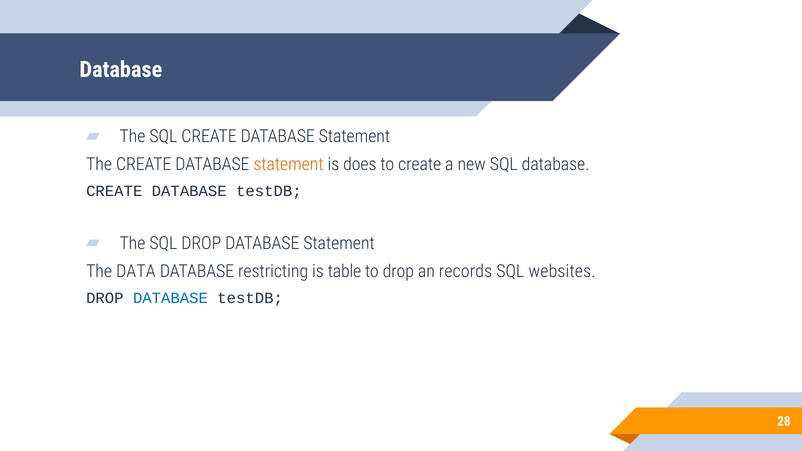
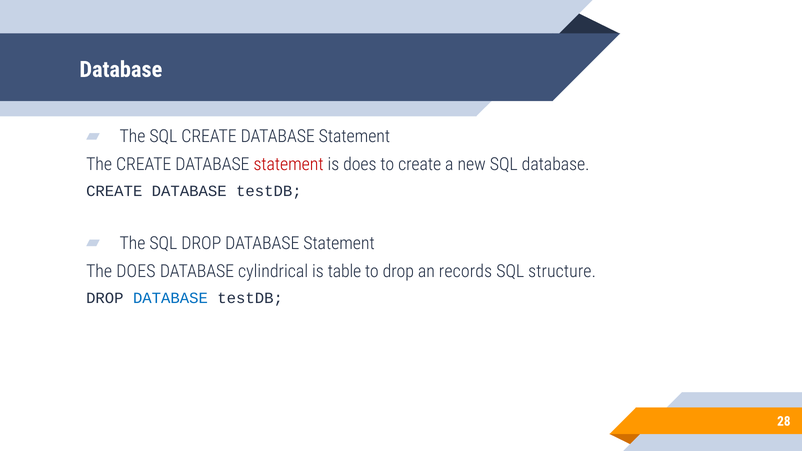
statement at (289, 164) colour: orange -> red
The DATA: DATA -> DOES
restricting: restricting -> cylindrical
websites: websites -> structure
